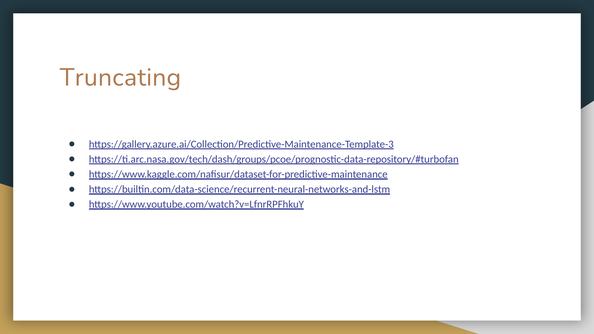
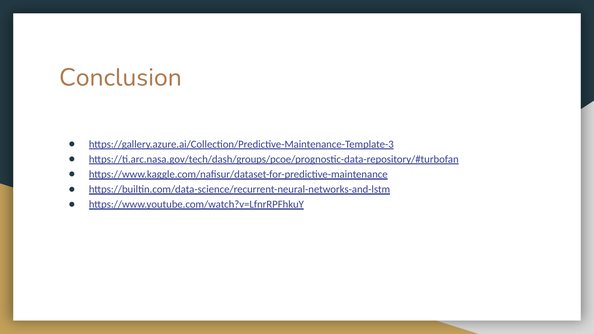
Truncating: Truncating -> Conclusion
